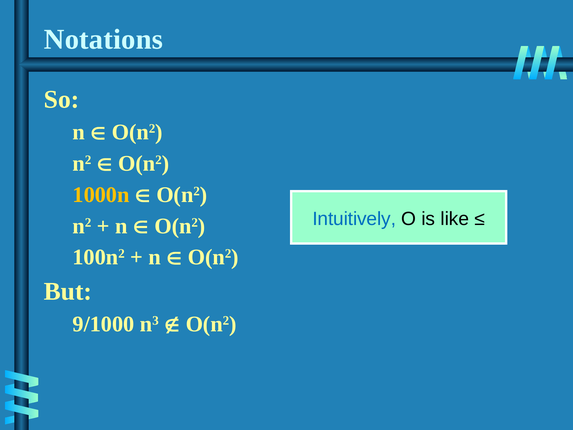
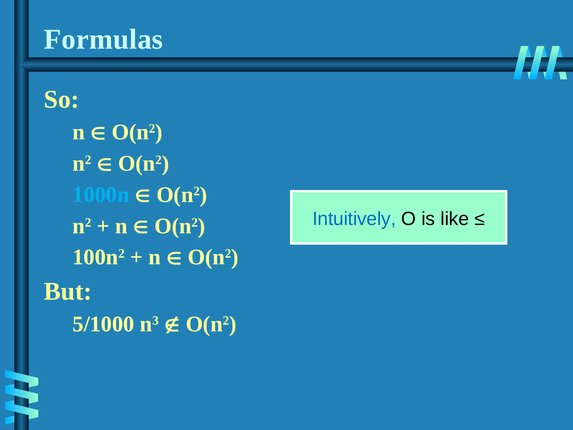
Notations: Notations -> Formulas
1000n colour: yellow -> light blue
9/1000: 9/1000 -> 5/1000
